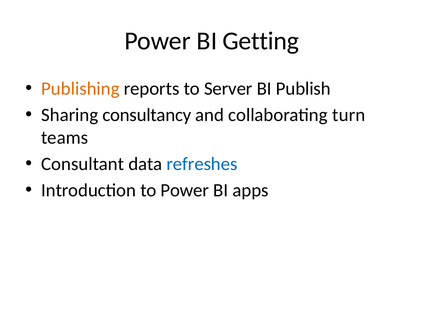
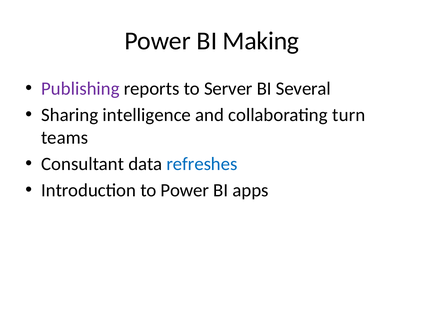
Getting: Getting -> Making
Publishing colour: orange -> purple
Publish: Publish -> Several
consultancy: consultancy -> intelligence
